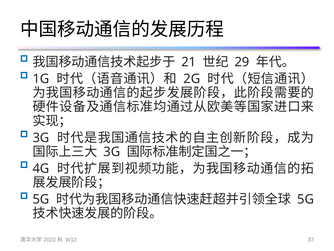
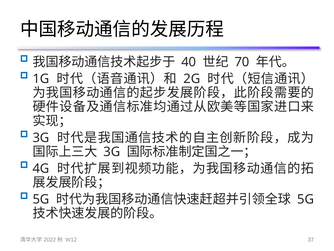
21: 21 -> 40
29: 29 -> 70
